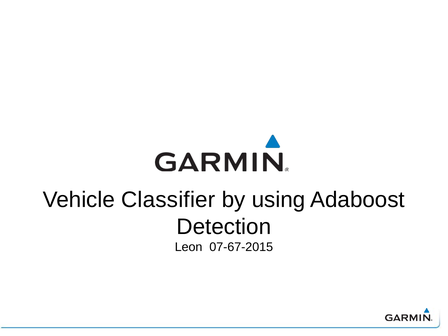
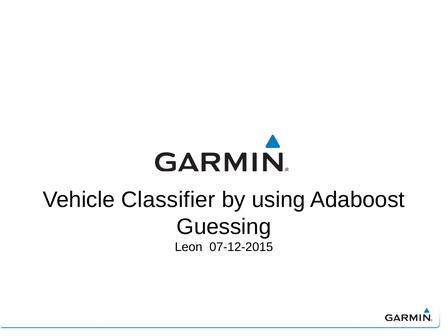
Detection: Detection -> Guessing
07-67-2015: 07-67-2015 -> 07-12-2015
